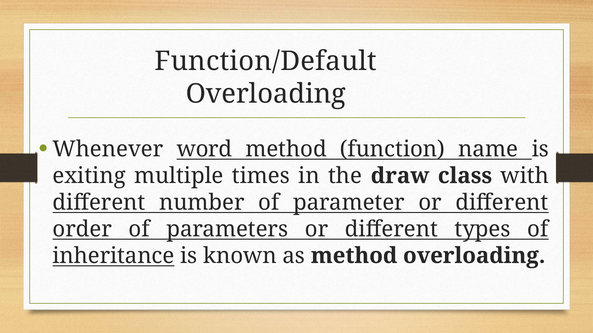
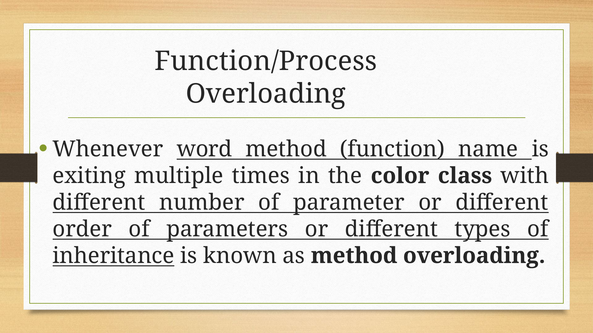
Function/Default: Function/Default -> Function/Process
draw: draw -> color
